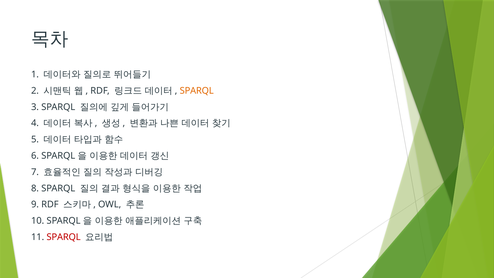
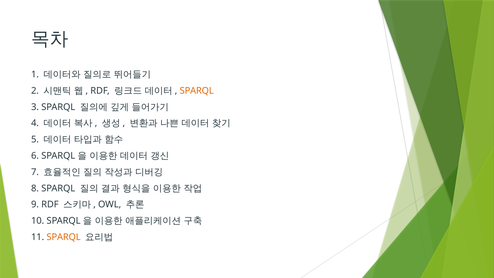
SPARQL at (64, 237) colour: red -> orange
